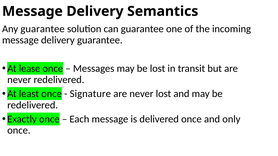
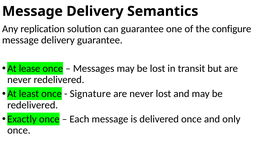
Any guarantee: guarantee -> replication
incoming: incoming -> configure
